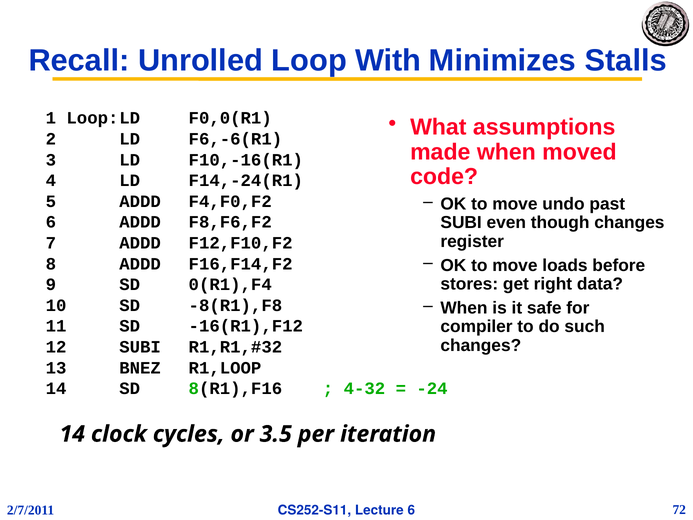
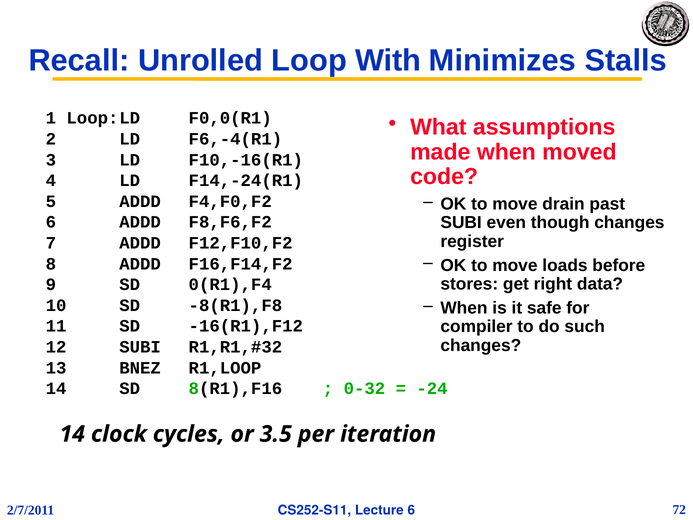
F6,-6(R1: F6,-6(R1 -> F6,-4(R1
undo: undo -> drain
4-32: 4-32 -> 0-32
